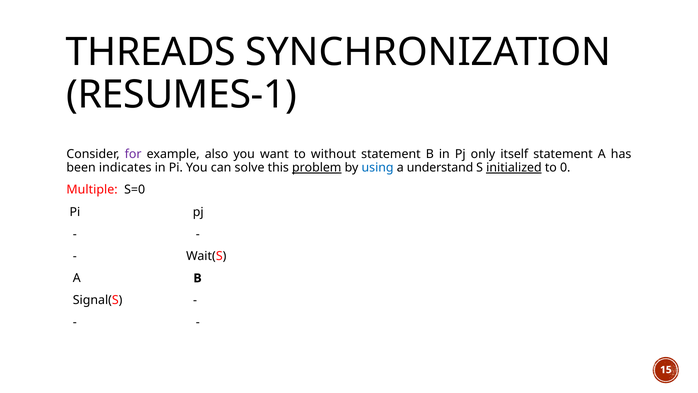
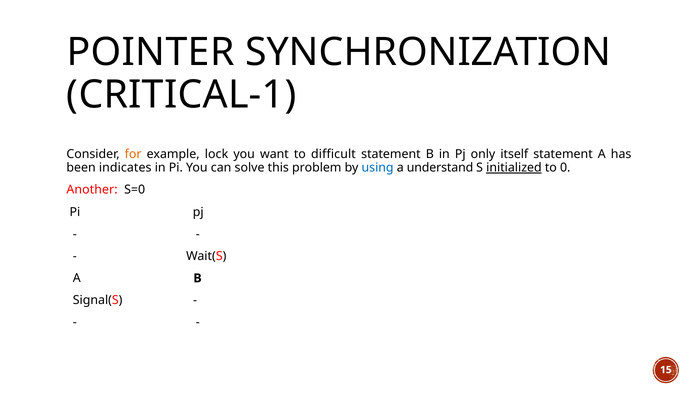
THREADS: THREADS -> POINTER
RESUMES-1: RESUMES-1 -> CRITICAL-1
for colour: purple -> orange
also: also -> lock
without: without -> difficult
problem underline: present -> none
Multiple: Multiple -> Another
